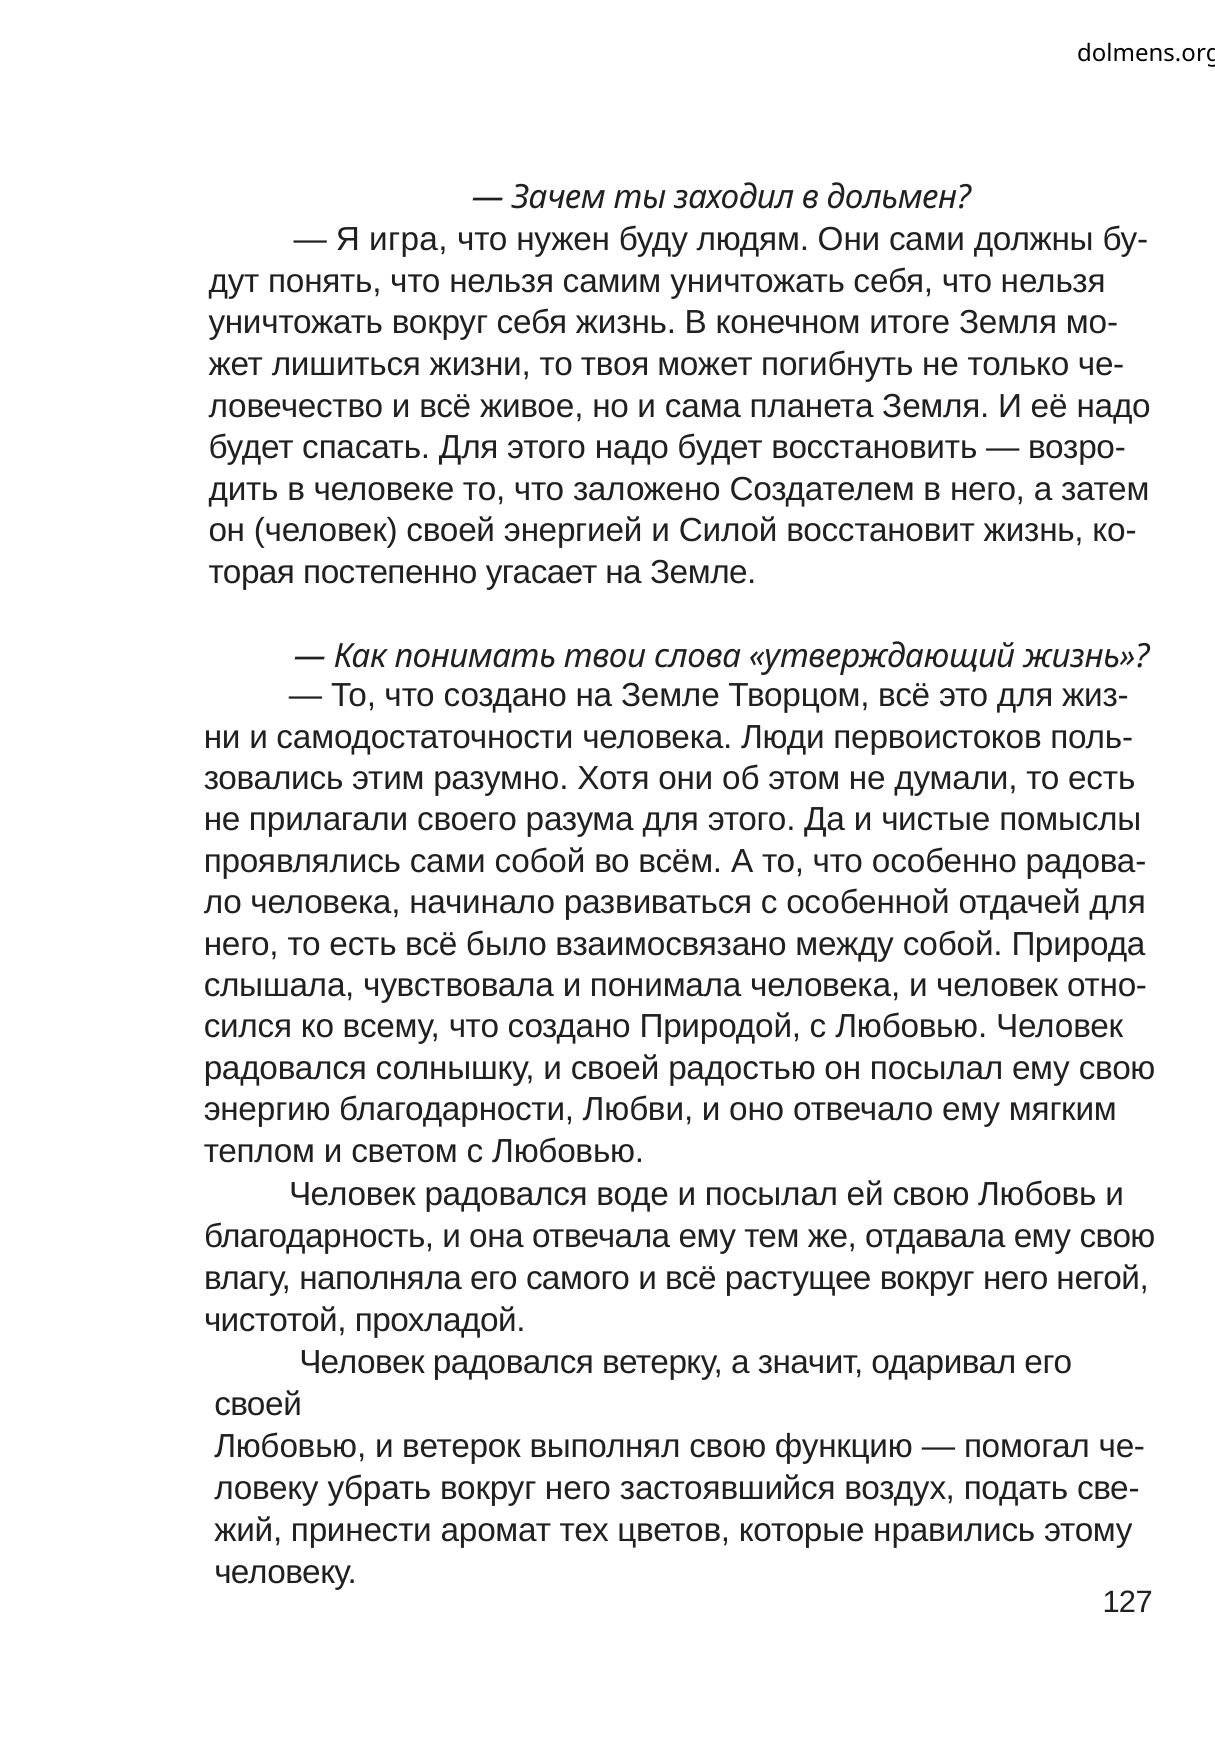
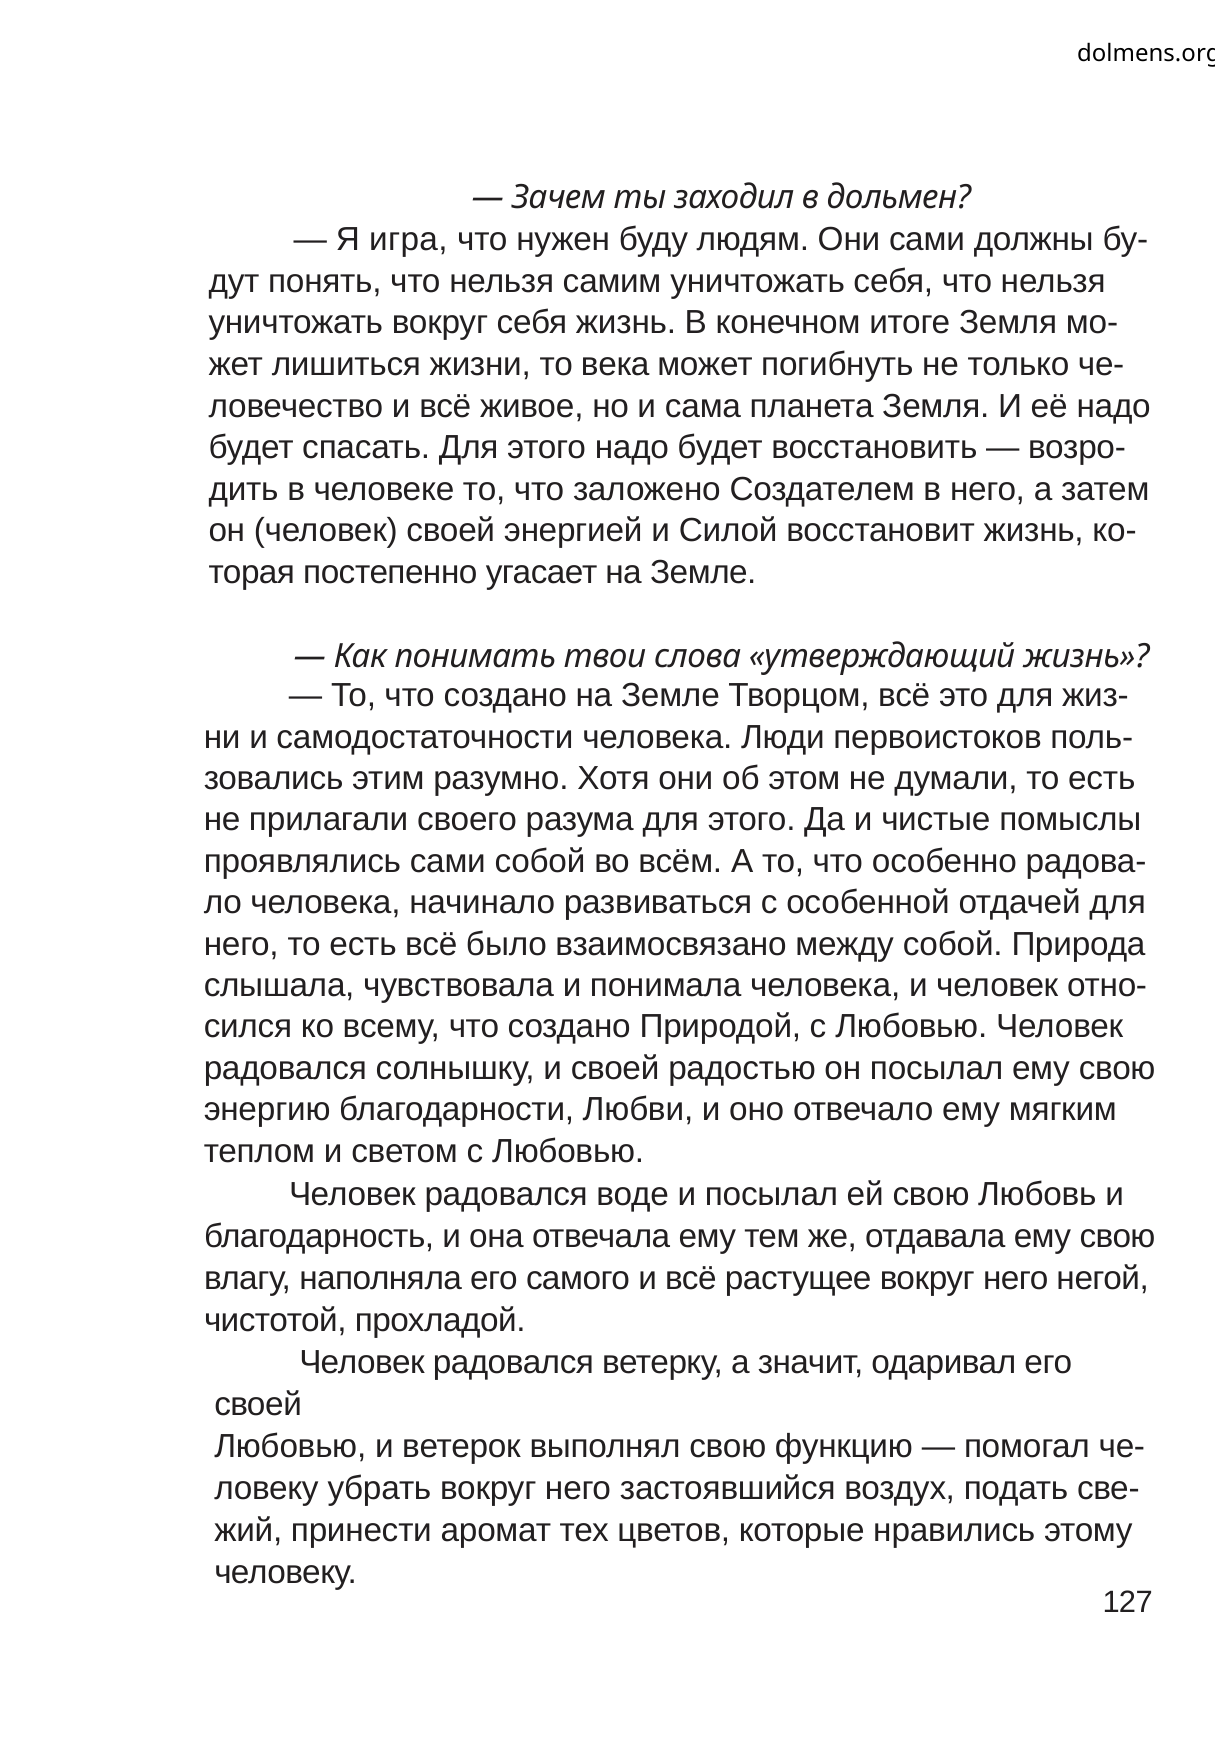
твоя: твоя -> века
